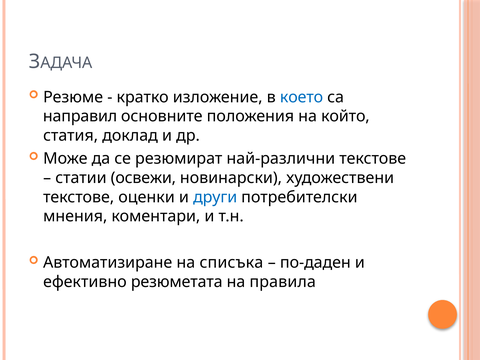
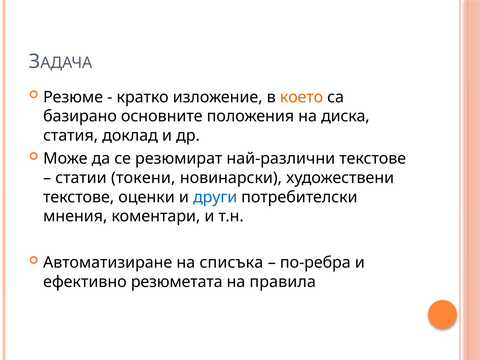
което colour: blue -> orange
направил: направил -> базирано
който: който -> диска
освежи: освежи -> токени
по-даден: по-даден -> по-ребра
